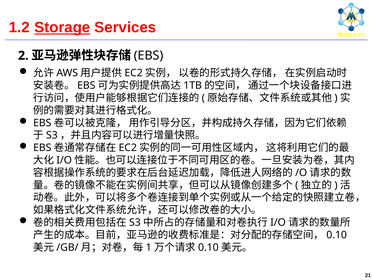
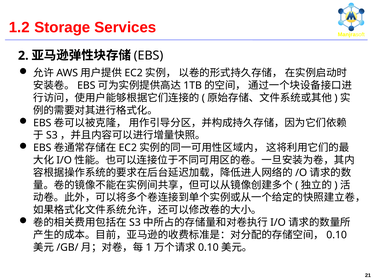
Storage underline: present -> none
